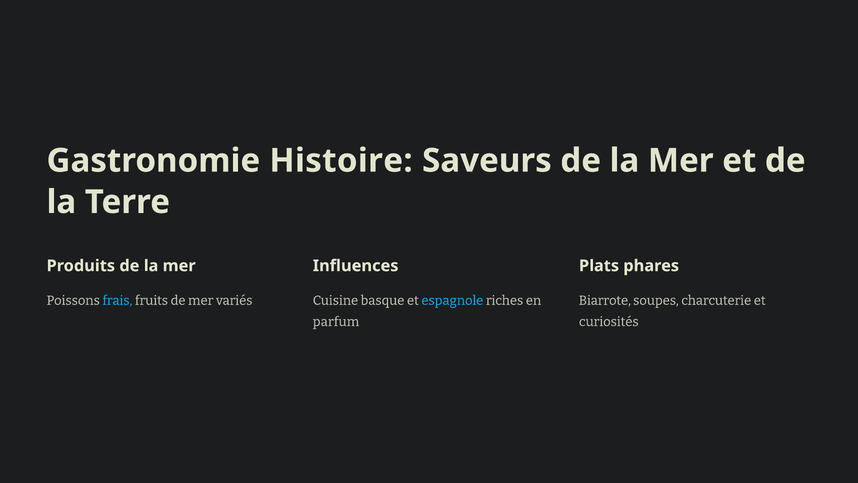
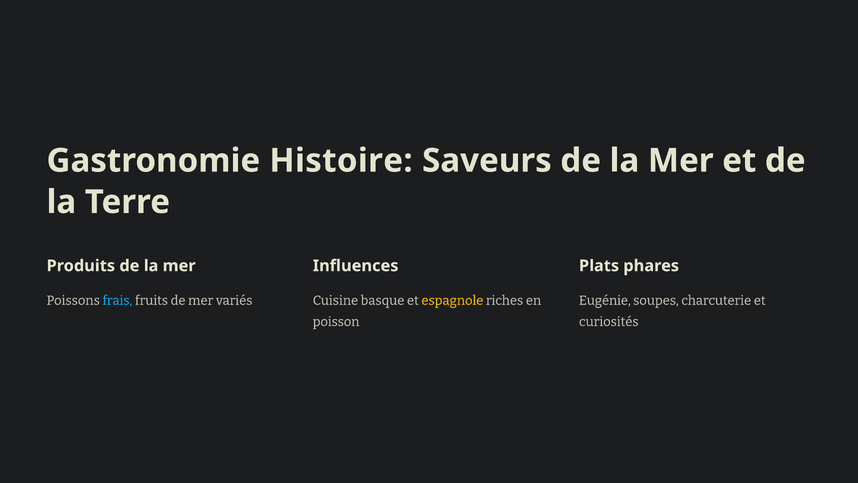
espagnole colour: light blue -> yellow
Biarrote: Biarrote -> Eugénie
parfum: parfum -> poisson
